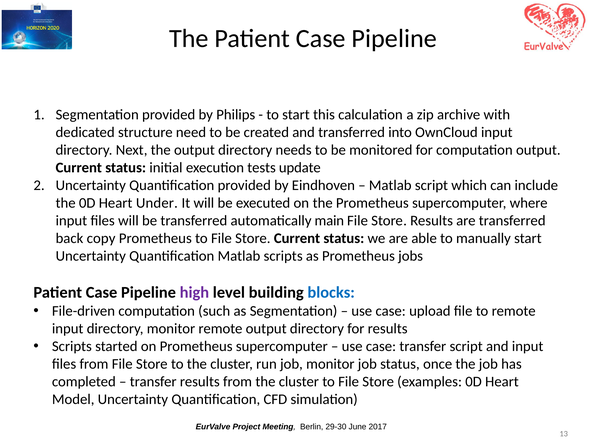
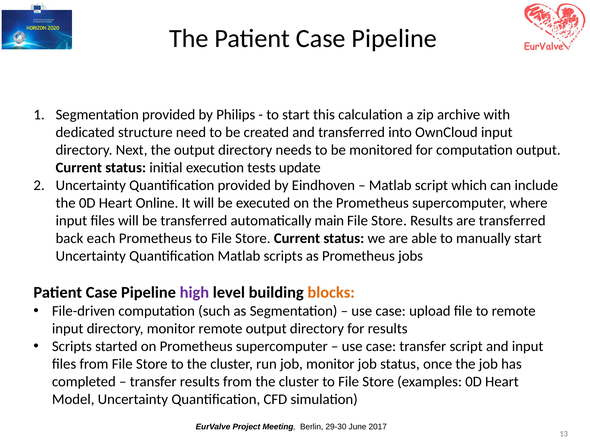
Under: Under -> Online
copy: copy -> each
blocks colour: blue -> orange
